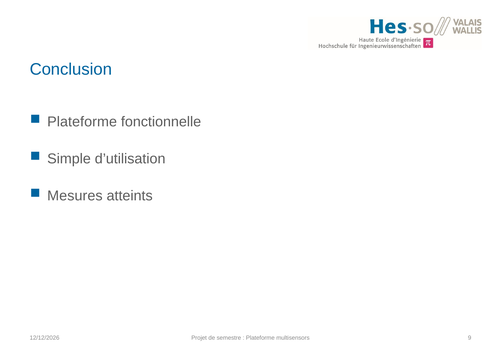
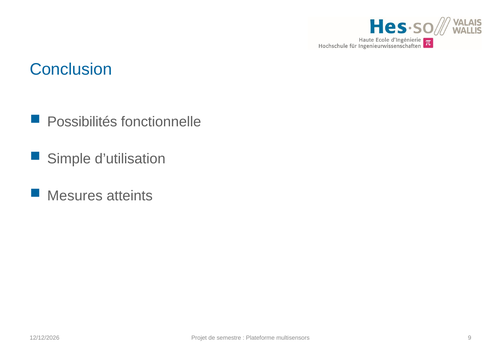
Plateforme at (82, 122): Plateforme -> Possibilités
